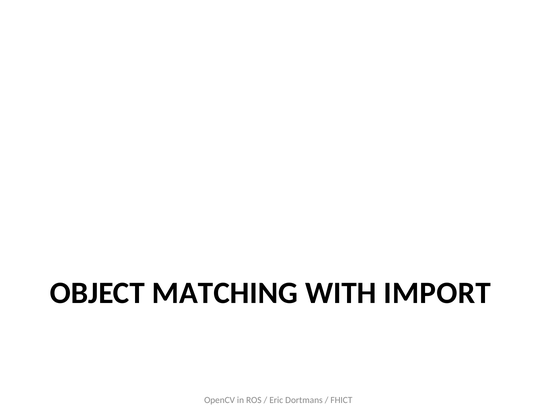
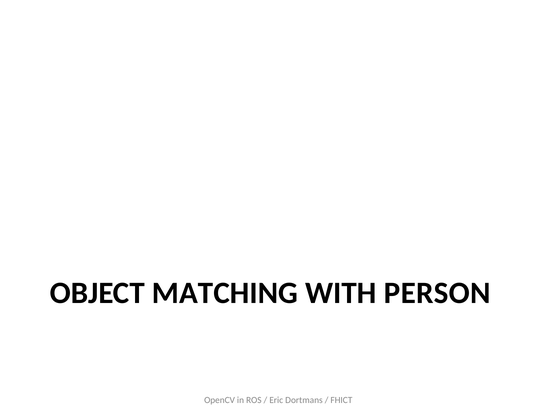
IMPORT: IMPORT -> PERSON
